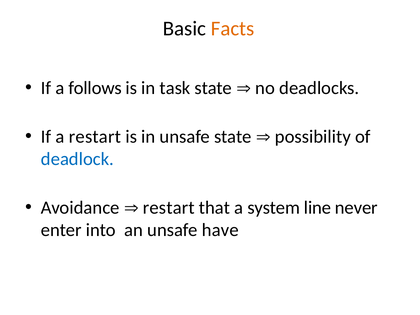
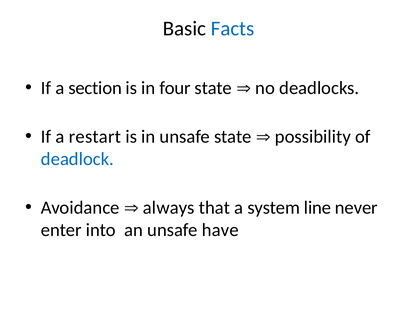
Facts colour: orange -> blue
follows: follows -> section
task: task -> four
restart at (169, 208): restart -> always
